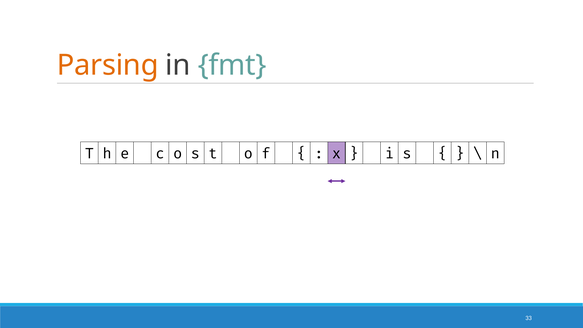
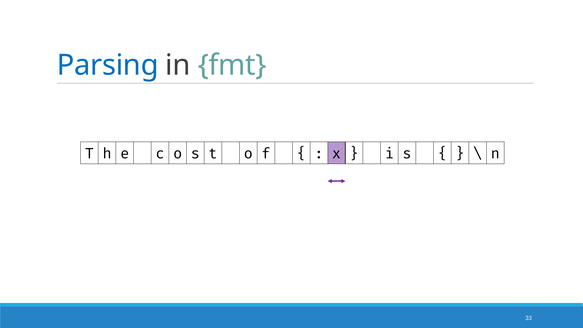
Parsing colour: orange -> blue
